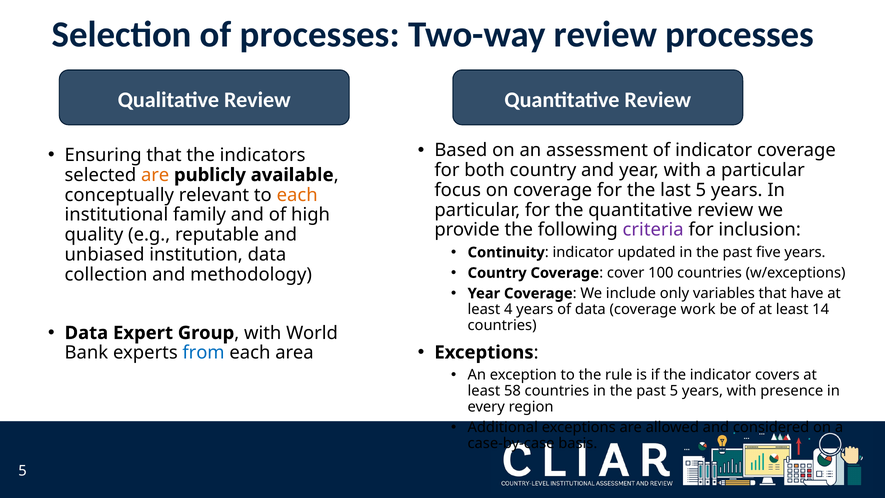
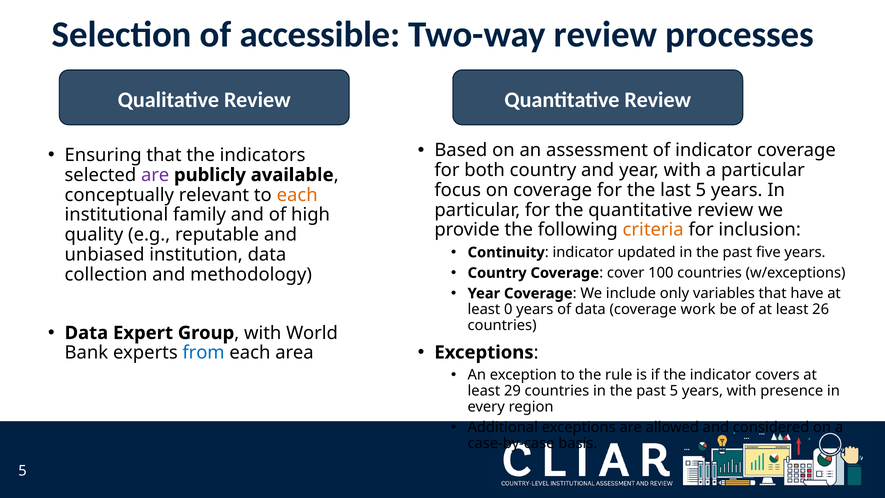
of processes: processes -> accessible
are at (155, 175) colour: orange -> purple
criteria colour: purple -> orange
4: 4 -> 0
14: 14 -> 26
58: 58 -> 29
